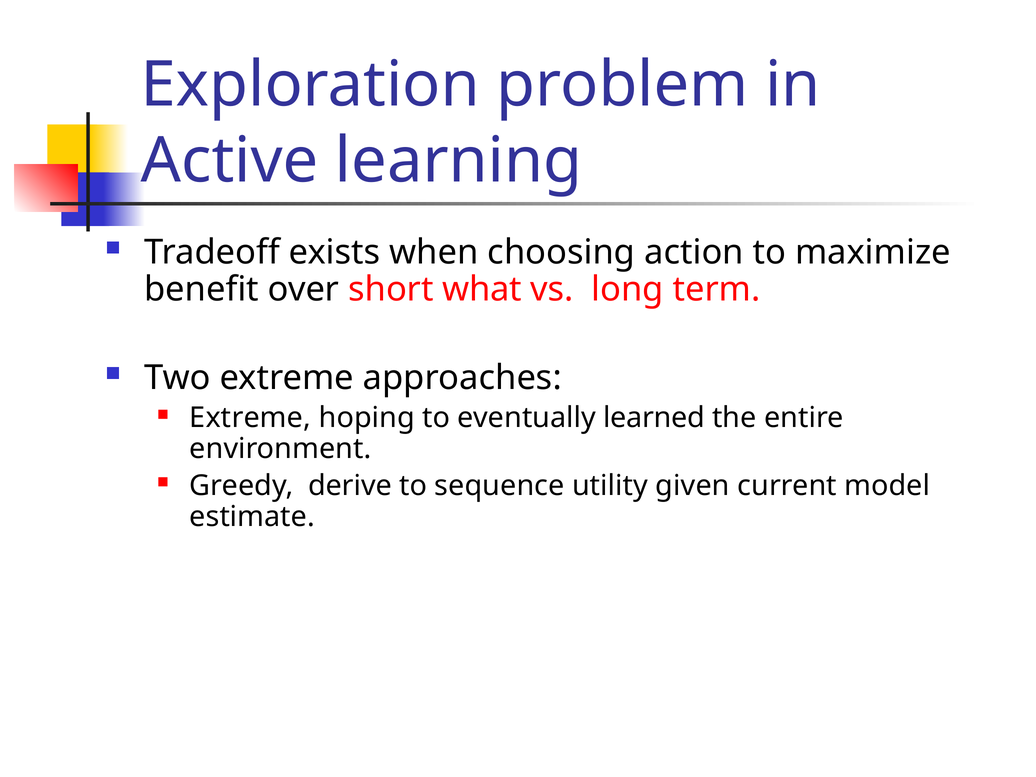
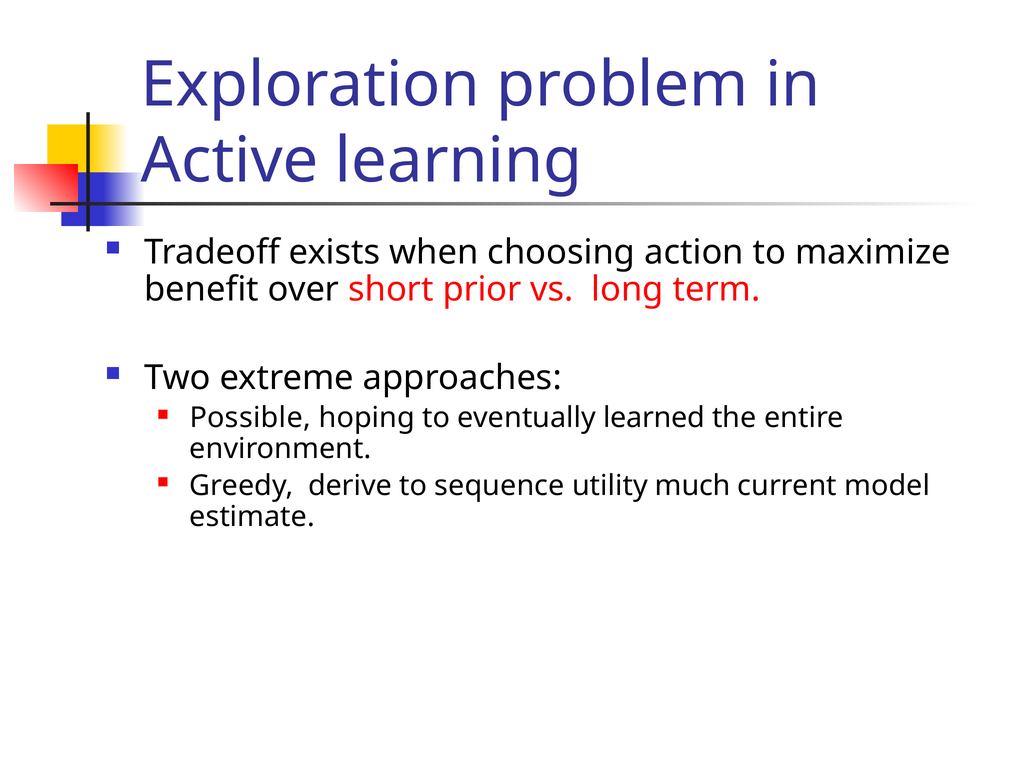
what: what -> prior
Extreme at (250, 418): Extreme -> Possible
given: given -> much
